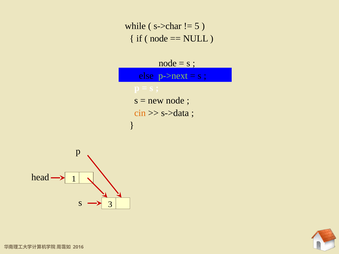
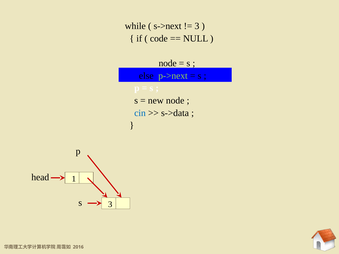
s->char: s->char -> s->next
5 at (197, 26): 5 -> 3
node at (159, 38): node -> code
cin colour: orange -> blue
